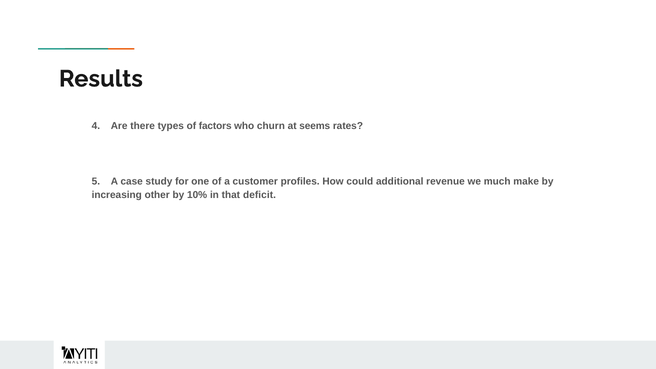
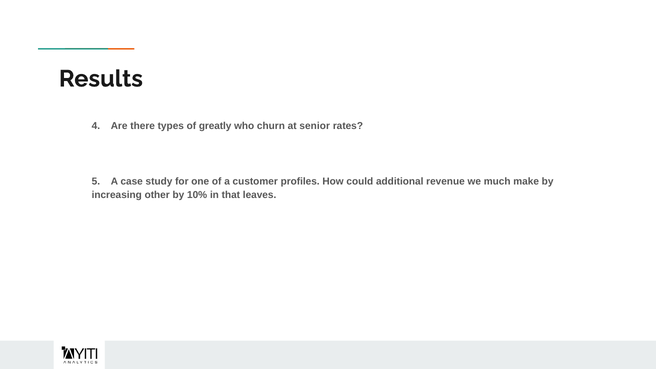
factors: factors -> greatly
seems: seems -> senior
deficit: deficit -> leaves
